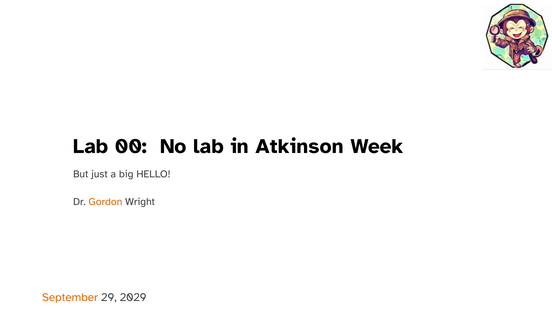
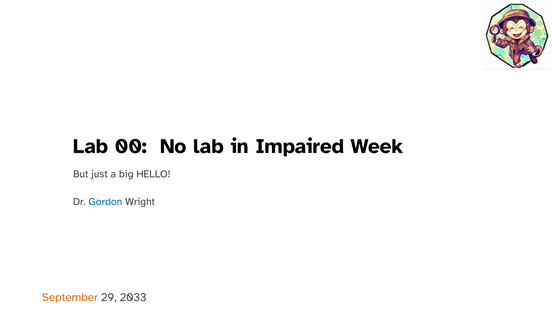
Atkinson: Atkinson -> Impaired
Gordon colour: orange -> blue
2029: 2029 -> 2033
